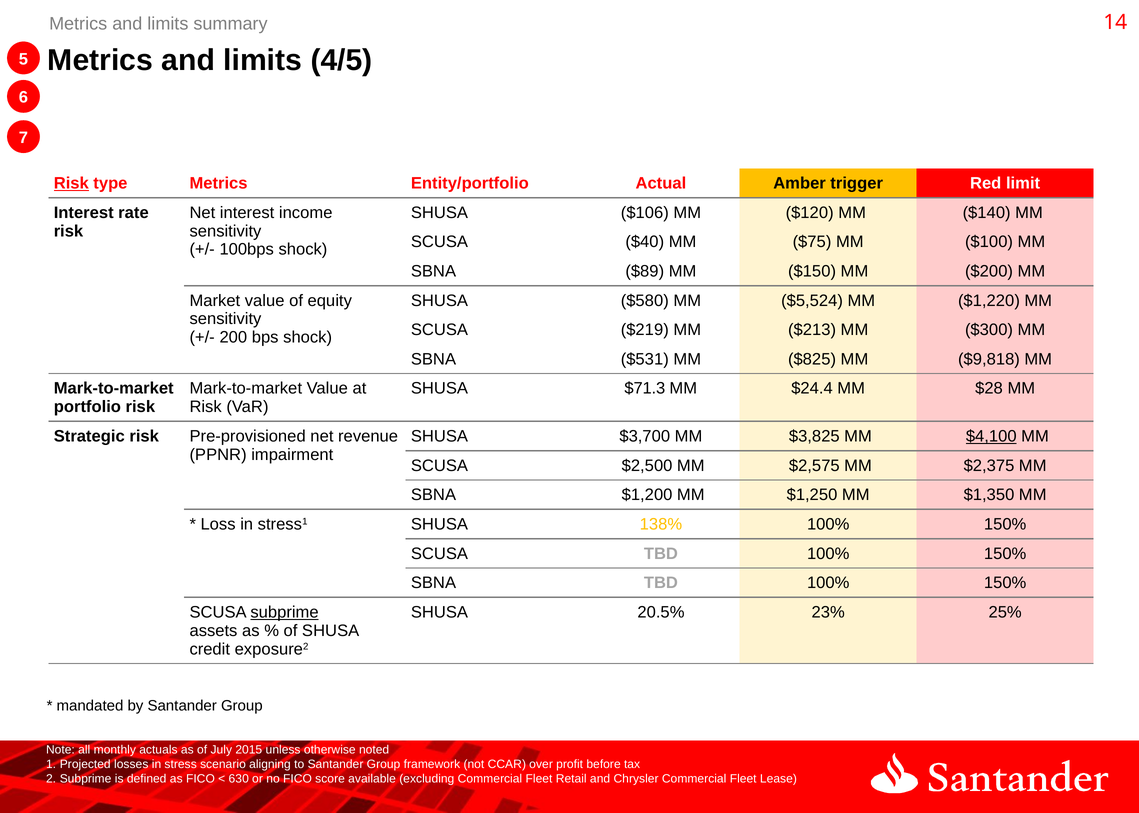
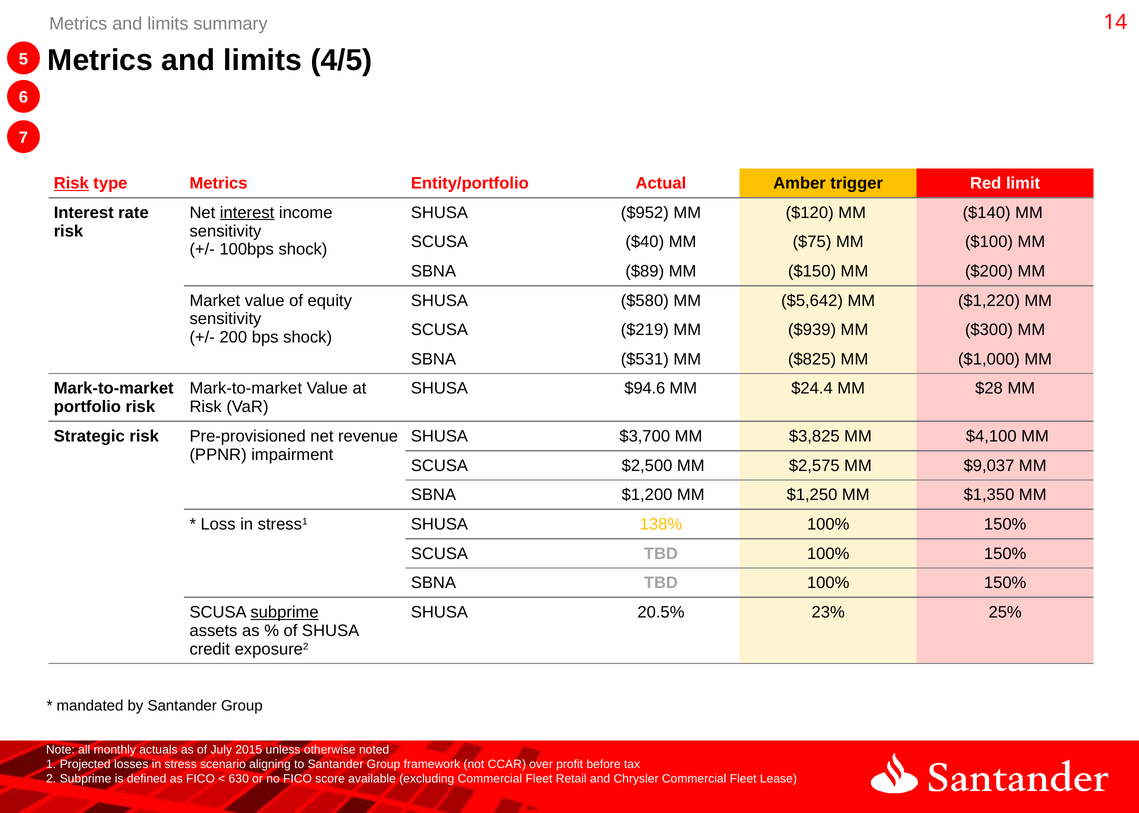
interest at (247, 213) underline: none -> present
$106: $106 -> $952
$5,524: $5,524 -> $5,642
$213: $213 -> $939
$9,818: $9,818 -> $1,000
$71.3: $71.3 -> $94.6
$4,100 underline: present -> none
$2,375: $2,375 -> $9,037
